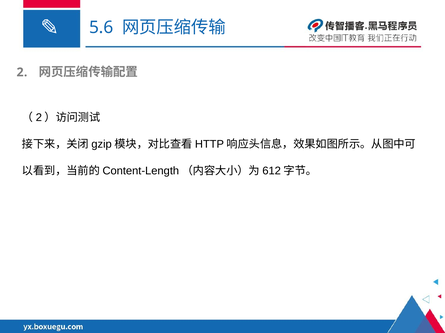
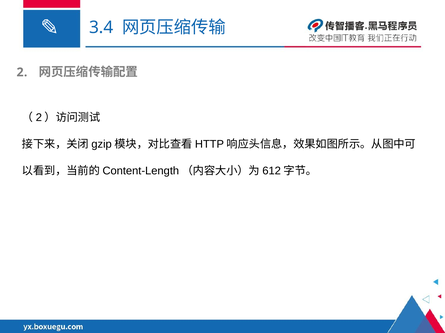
5.6: 5.6 -> 3.4
